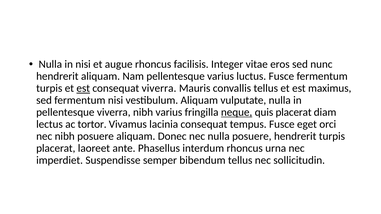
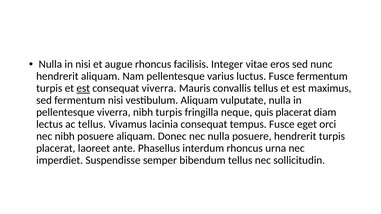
nibh varius: varius -> turpis
neque underline: present -> none
ac tortor: tortor -> tellus
